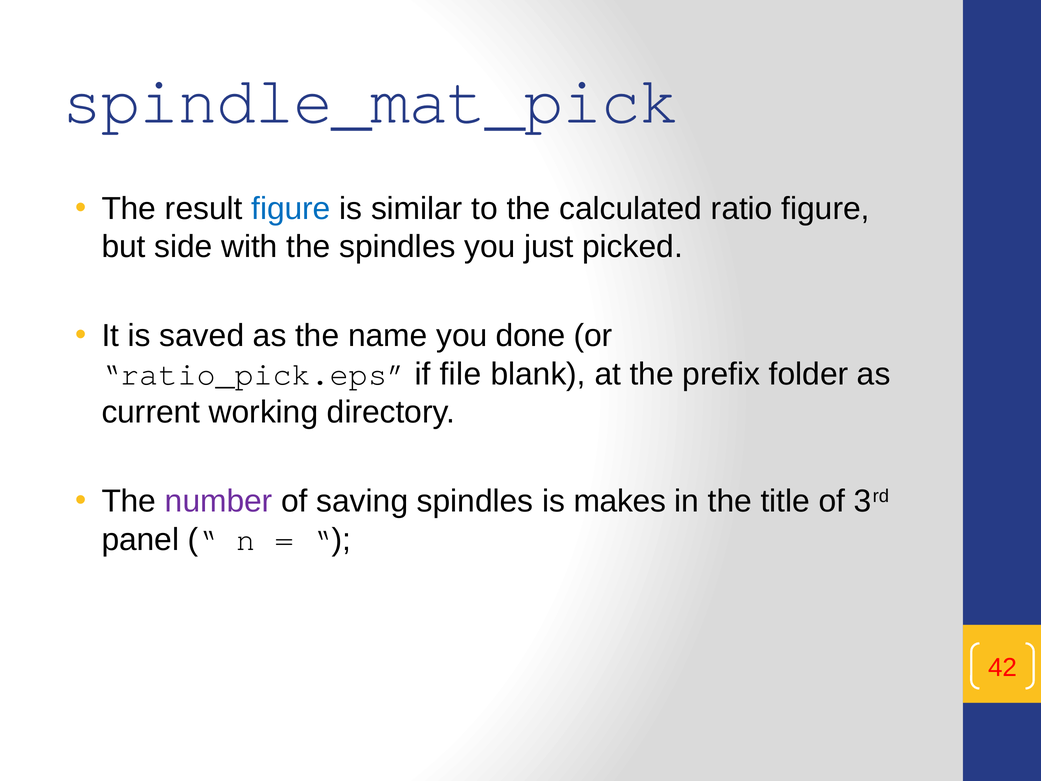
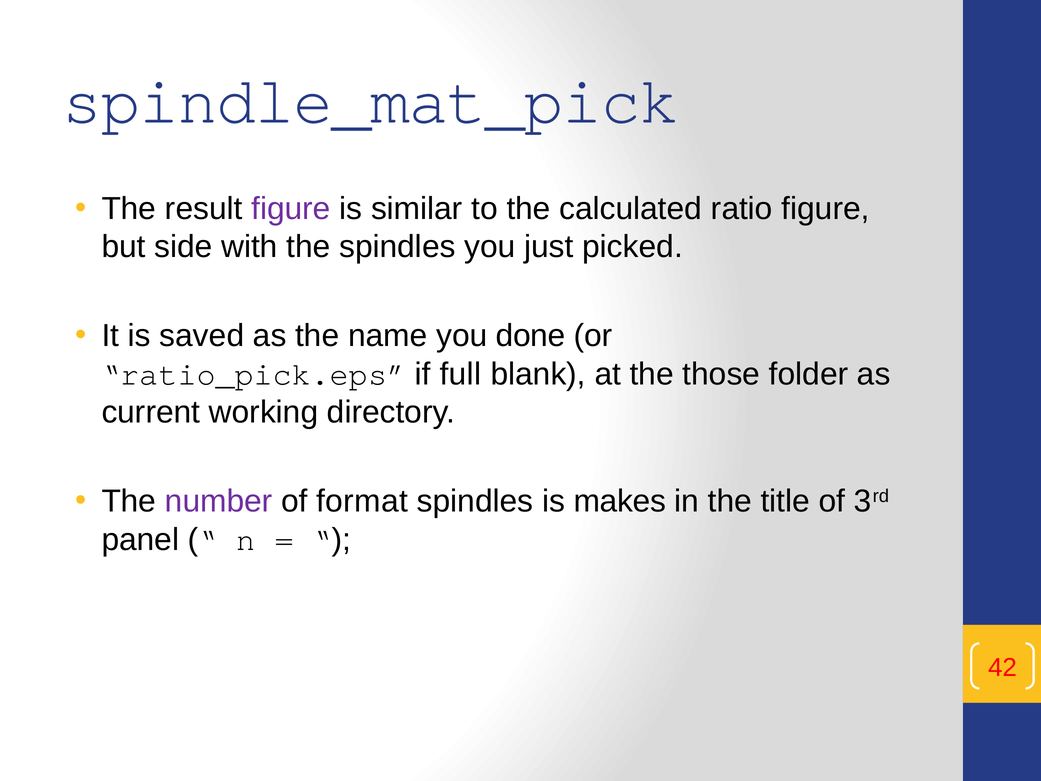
figure at (291, 209) colour: blue -> purple
file: file -> full
prefix: prefix -> those
saving: saving -> format
